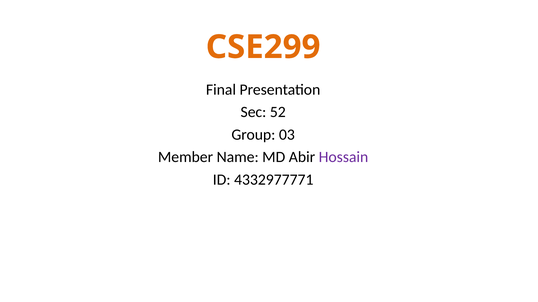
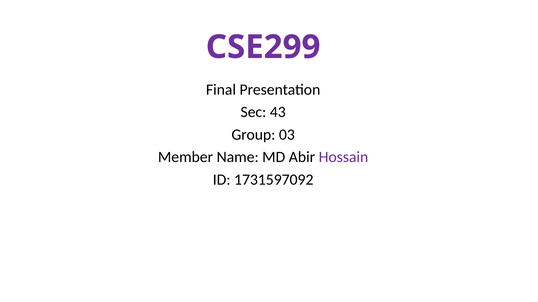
CSE299 colour: orange -> purple
52: 52 -> 43
4332977771: 4332977771 -> 1731597092
